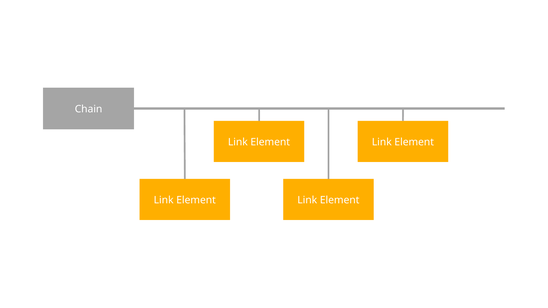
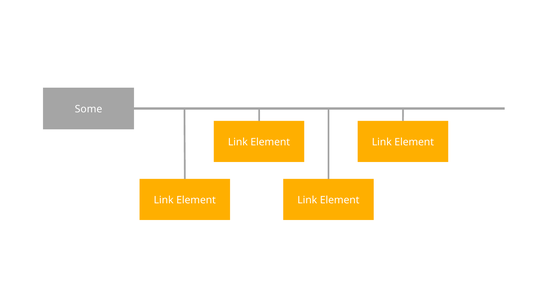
Chain: Chain -> Some
